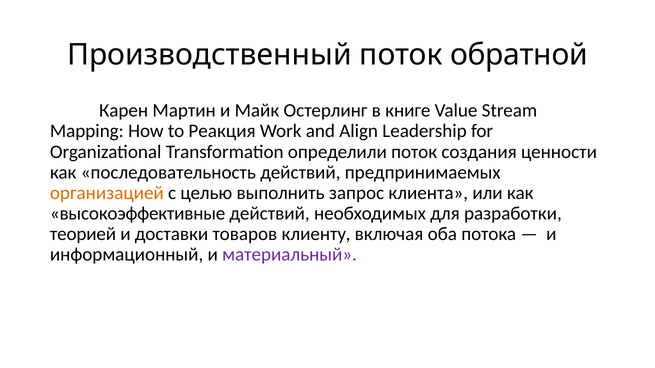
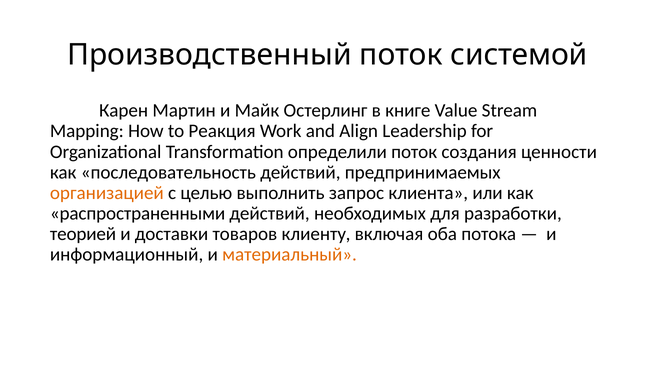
обратной: обратной -> системой
высокоэффективные: высокоэффективные -> распространенными
материальный colour: purple -> orange
